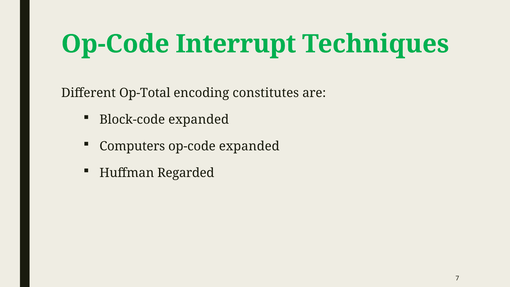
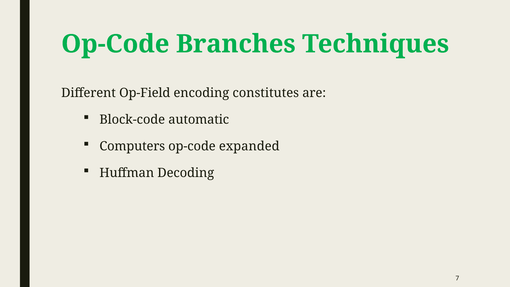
Interrupt: Interrupt -> Branches
Op-Total: Op-Total -> Op-Field
Block-code expanded: expanded -> automatic
Regarded: Regarded -> Decoding
